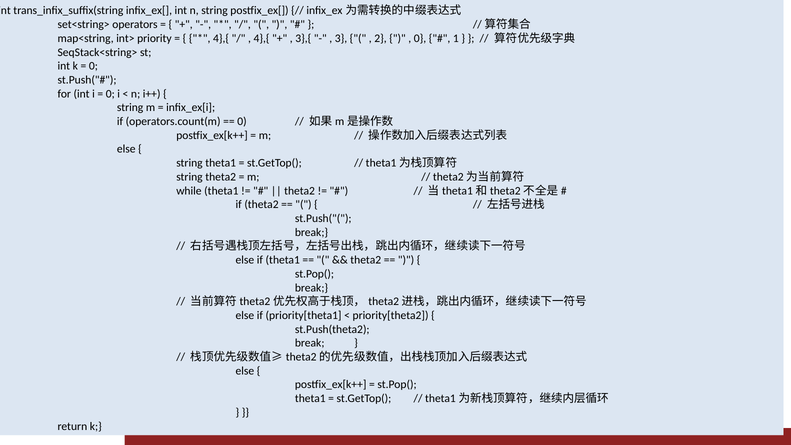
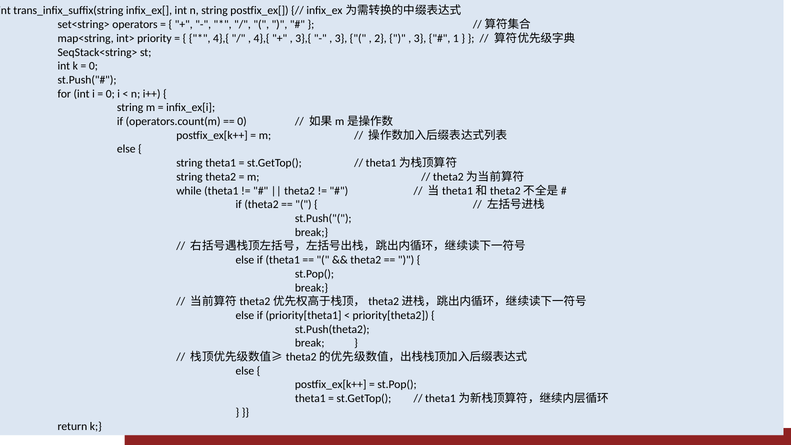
0 at (420, 38): 0 -> 3
